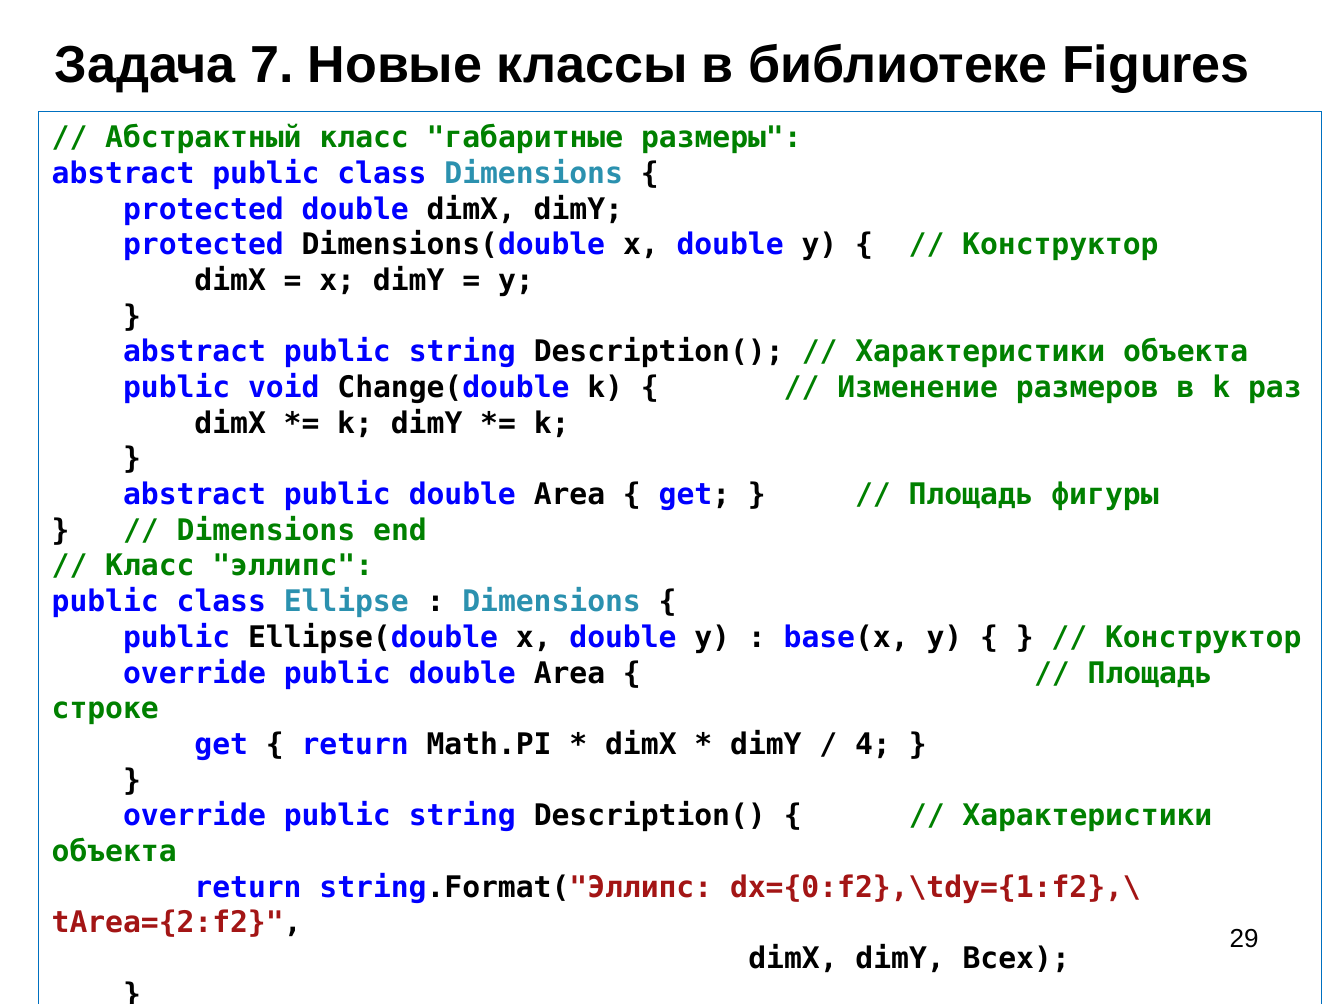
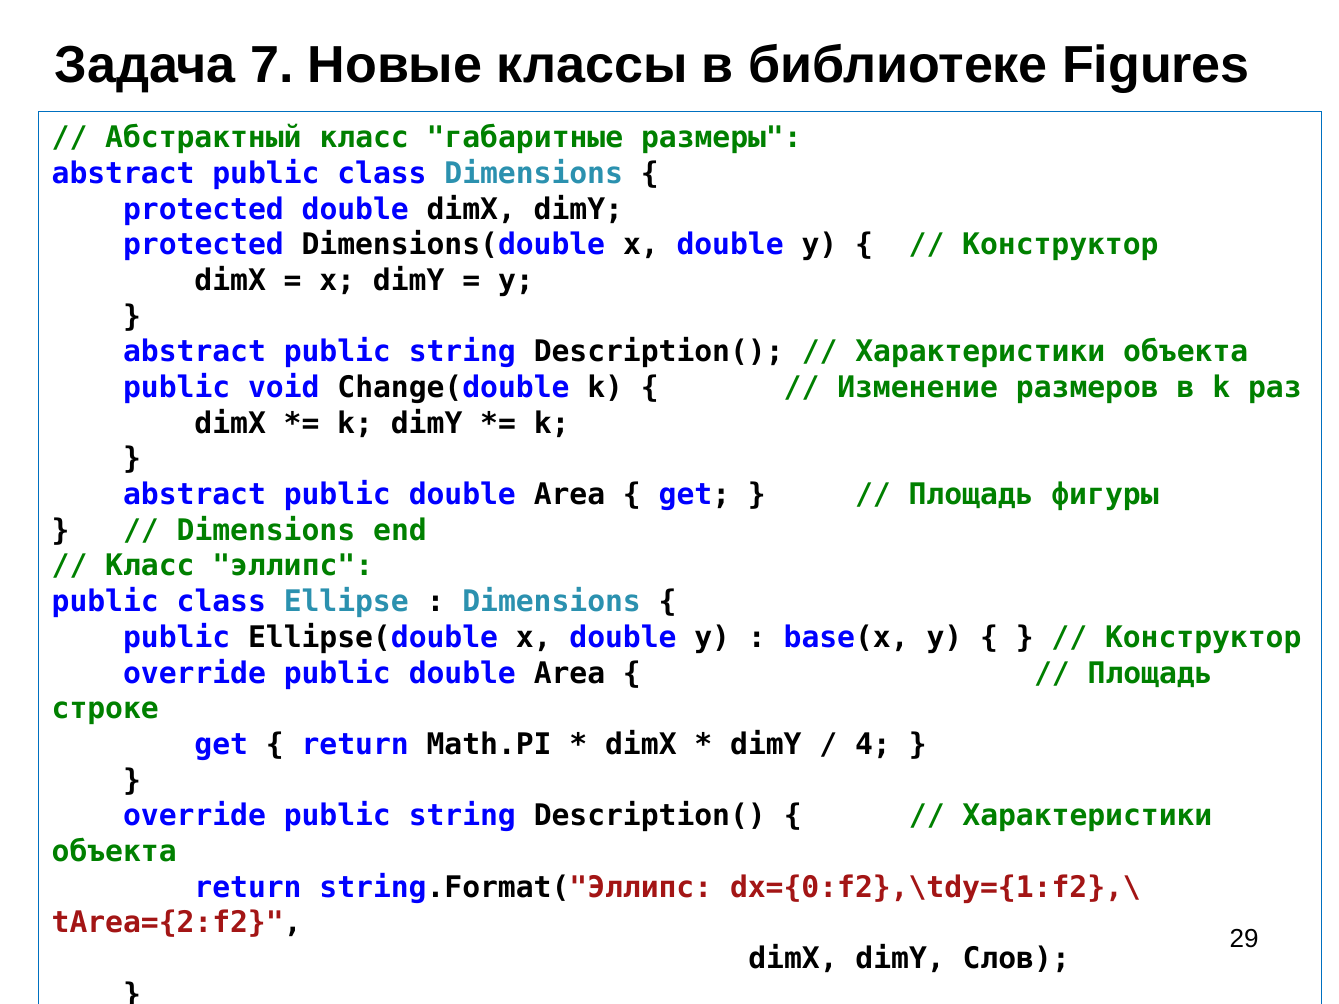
Всех: Всех -> Слов
